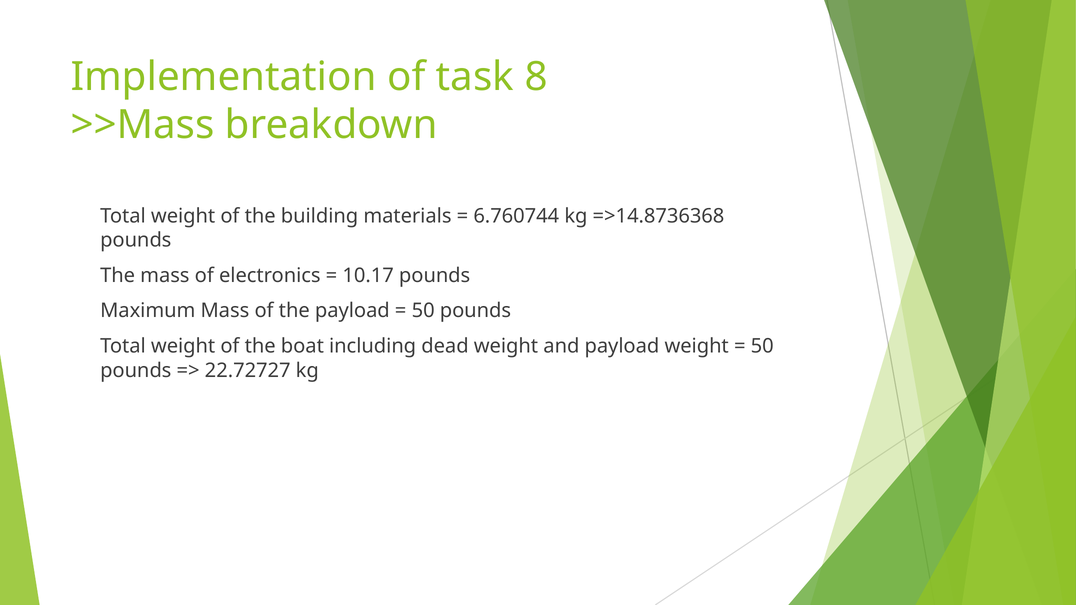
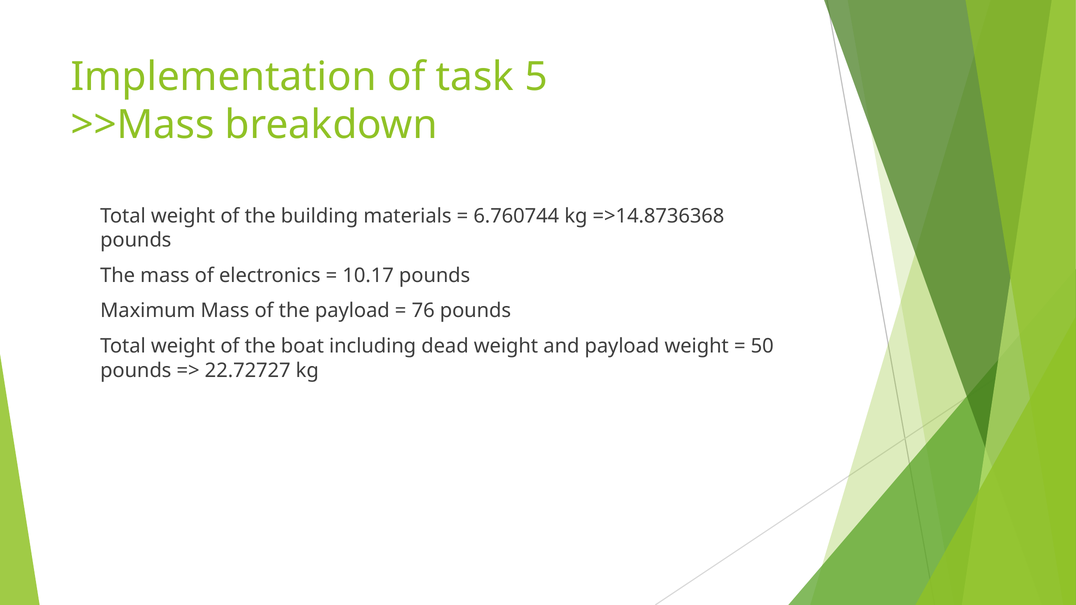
8: 8 -> 5
50 at (423, 311): 50 -> 76
